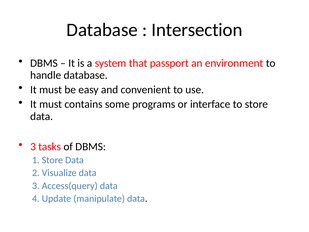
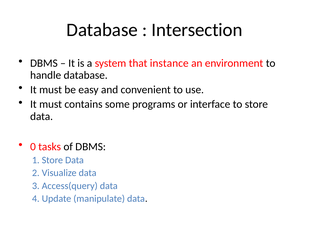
passport: passport -> instance
3 at (33, 147): 3 -> 0
